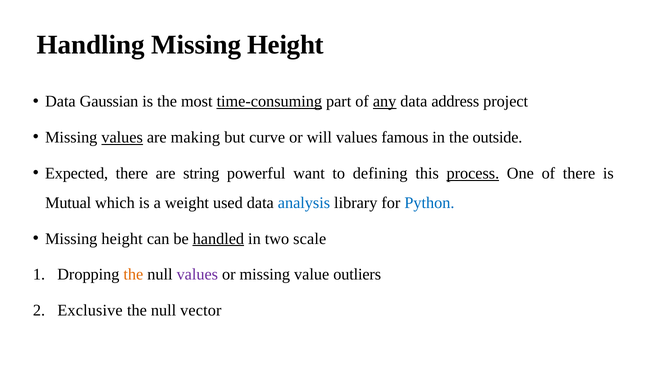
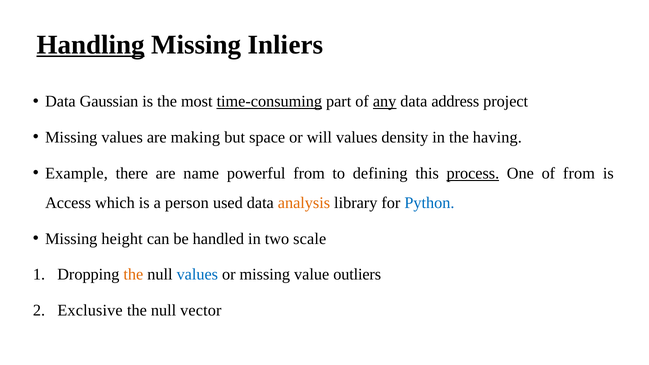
Handling underline: none -> present
Height at (286, 45): Height -> Inliers
values at (122, 138) underline: present -> none
curve: curve -> space
famous: famous -> density
outside: outside -> having
Expected: Expected -> Example
string: string -> name
powerful want: want -> from
of there: there -> from
Mutual: Mutual -> Access
weight: weight -> person
analysis colour: blue -> orange
handled underline: present -> none
values at (197, 275) colour: purple -> blue
